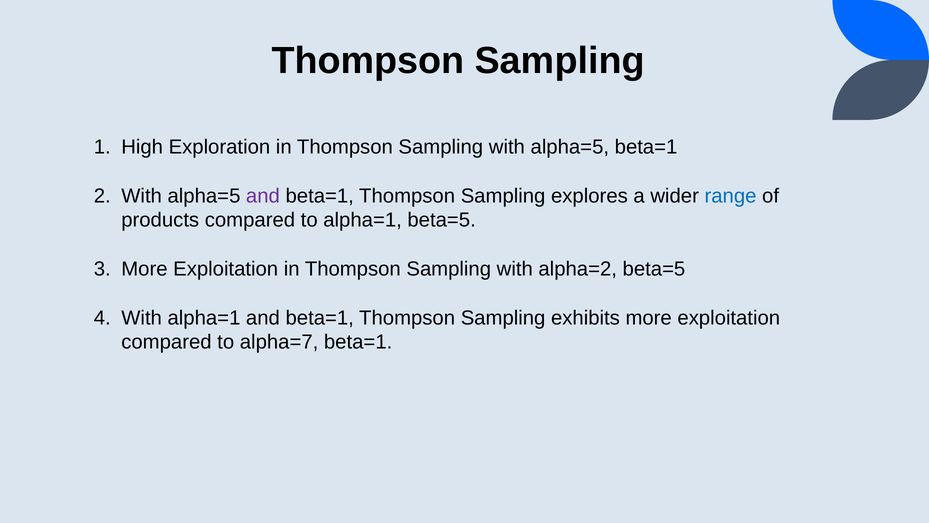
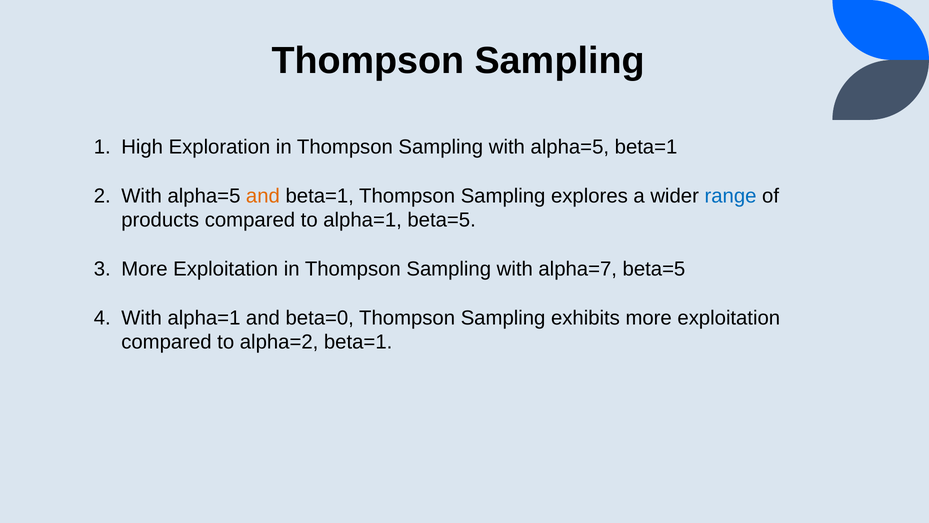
and at (263, 196) colour: purple -> orange
alpha=2: alpha=2 -> alpha=7
alpha=1 and beta=1: beta=1 -> beta=0
alpha=7: alpha=7 -> alpha=2
